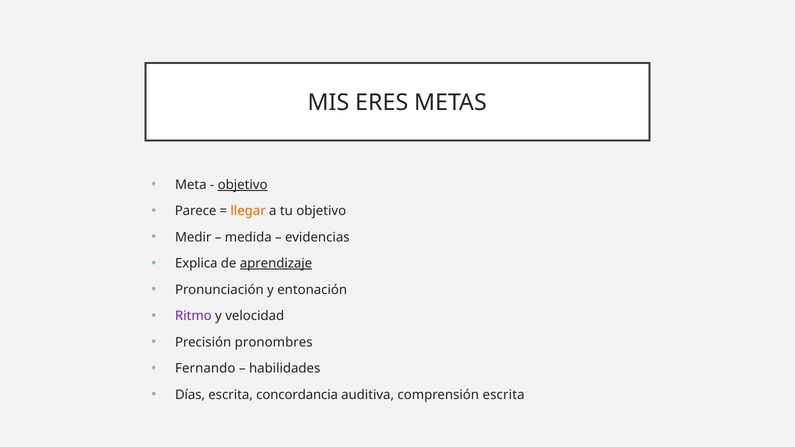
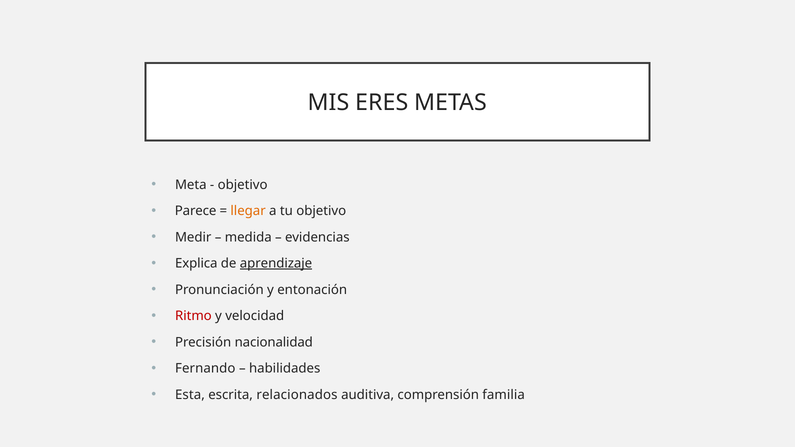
objetivo at (243, 185) underline: present -> none
Ritmo colour: purple -> red
pronombres: pronombres -> nacionalidad
Días: Días -> Esta
concordancia: concordancia -> relacionados
comprensión escrita: escrita -> familia
